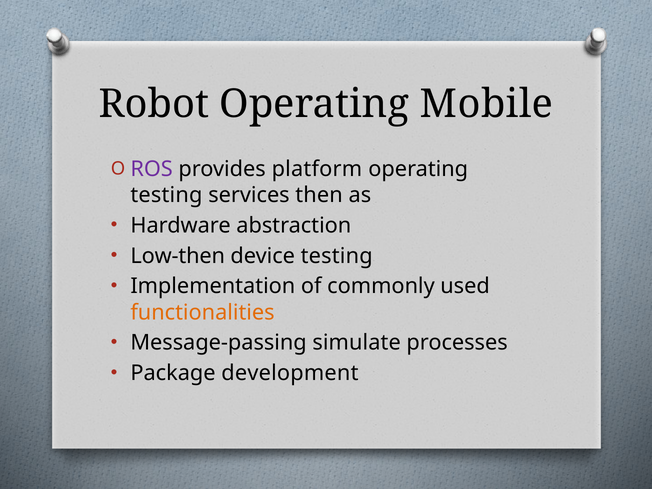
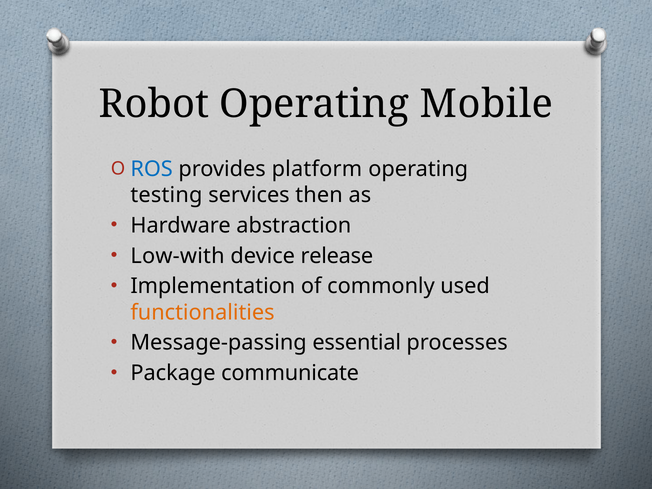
ROS colour: purple -> blue
Low-then: Low-then -> Low-with
device testing: testing -> release
simulate: simulate -> essential
development: development -> communicate
